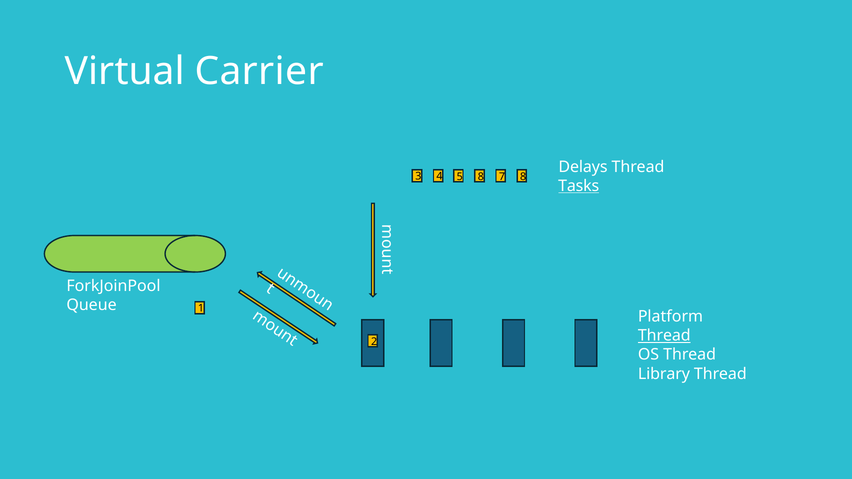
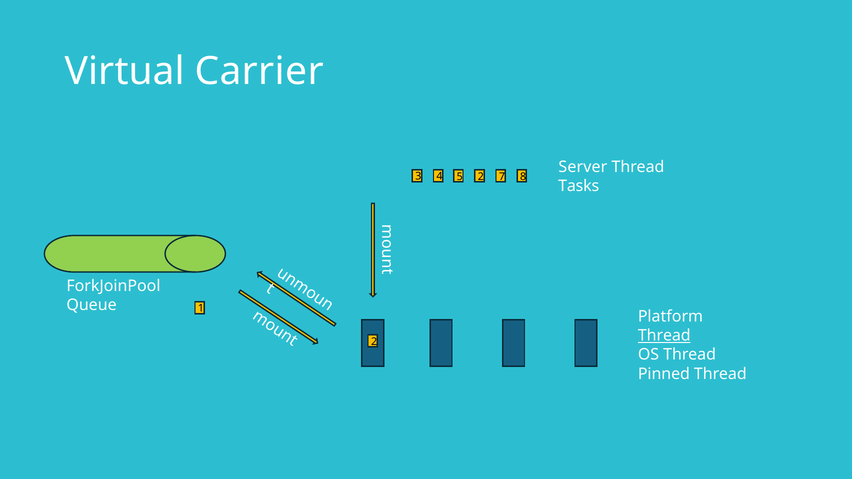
Delays: Delays -> Server
5 8: 8 -> 2
Tasks underline: present -> none
Library: Library -> Pinned
